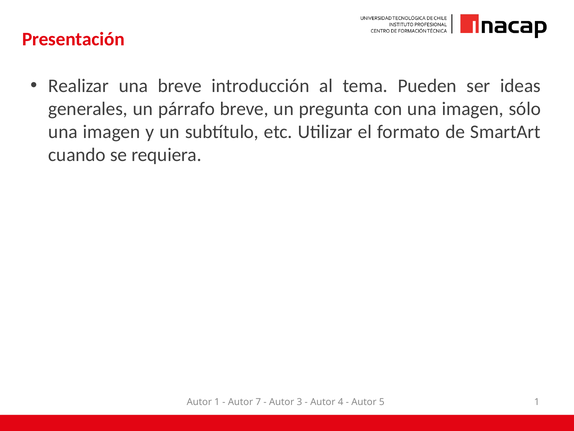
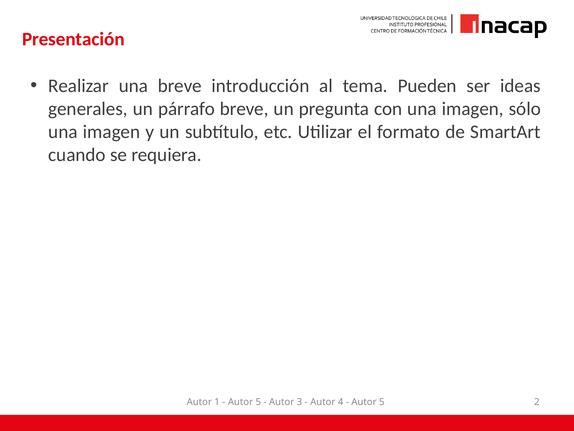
7 at (258, 402): 7 -> 5
5 1: 1 -> 2
